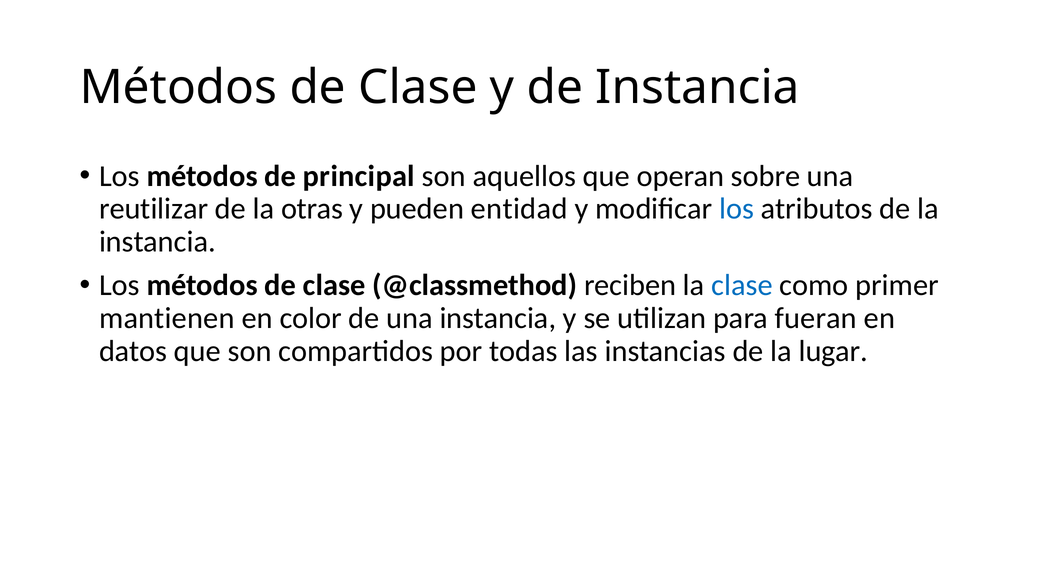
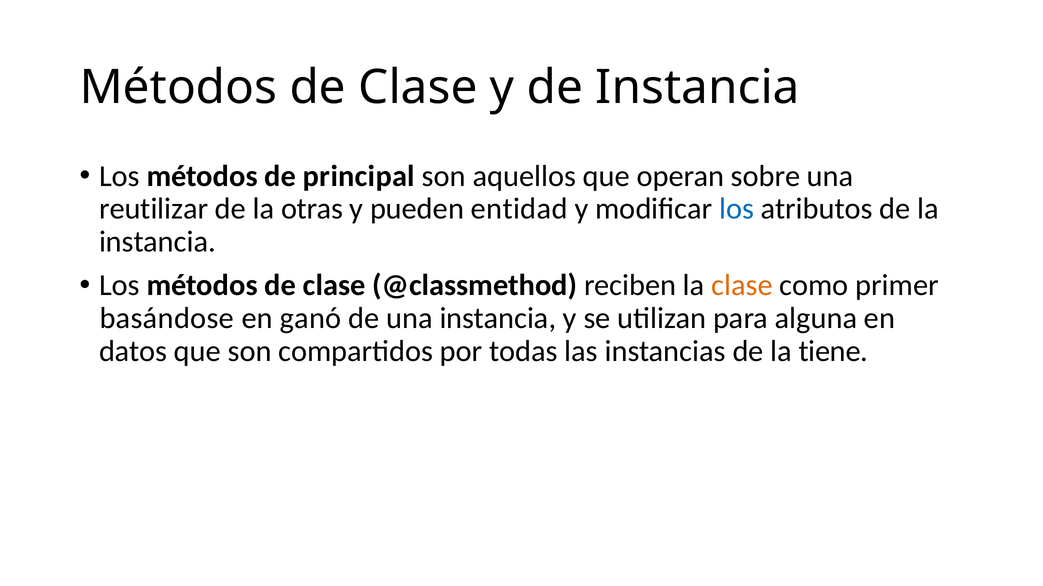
clase at (742, 286) colour: blue -> orange
mantienen: mantienen -> basándose
color: color -> ganó
fueran: fueran -> alguna
lugar: lugar -> tiene
